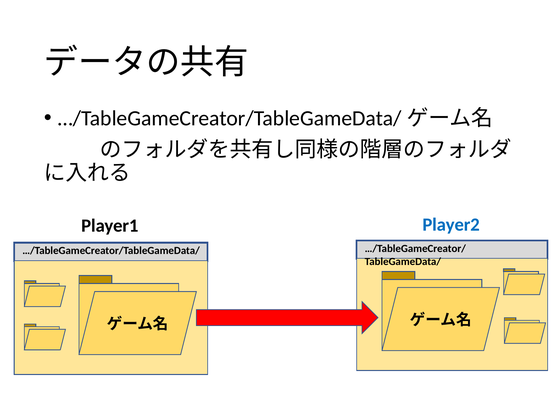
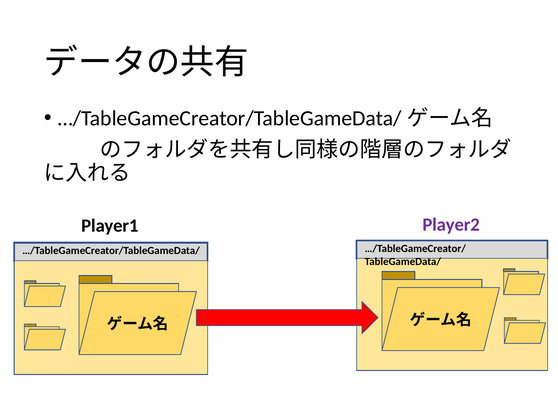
Player2 colour: blue -> purple
